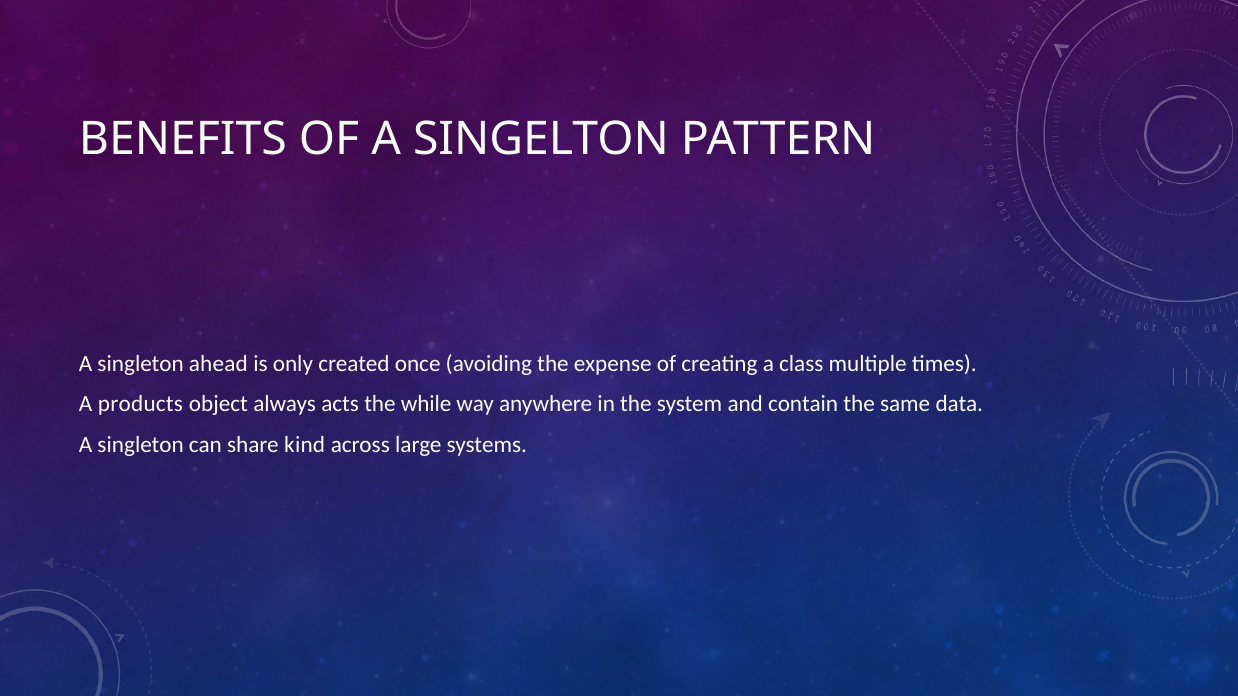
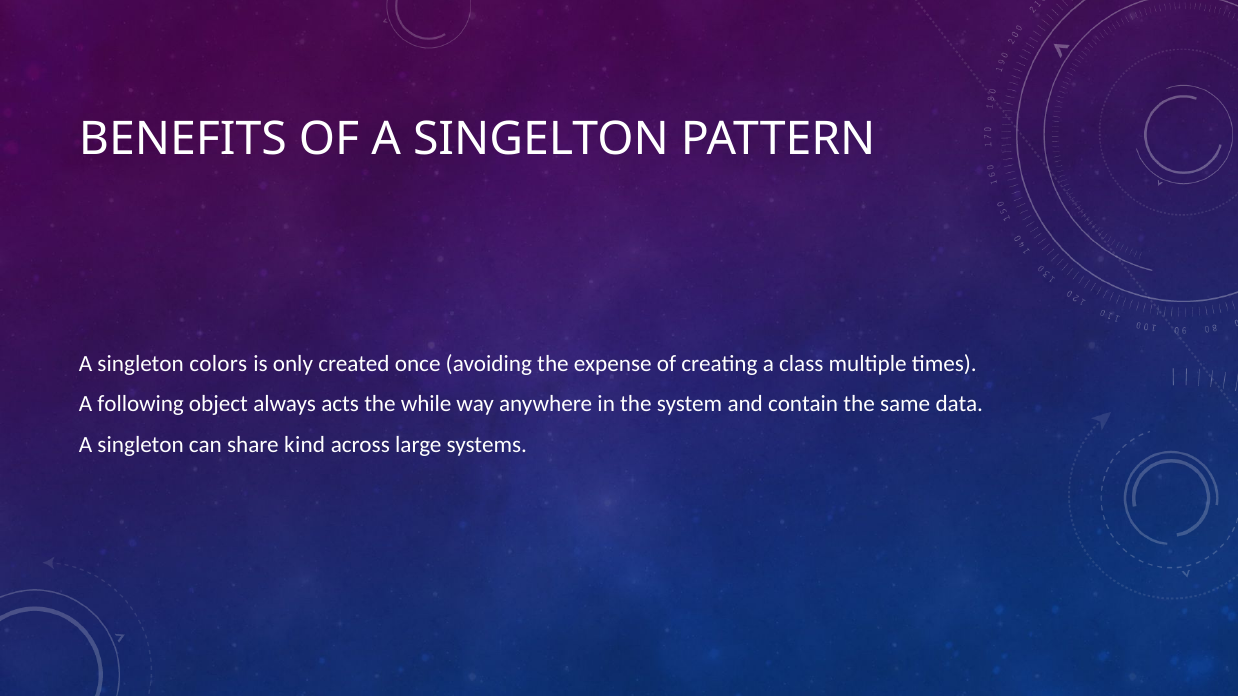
ahead: ahead -> colors
products: products -> following
